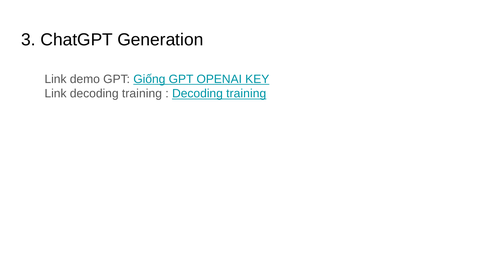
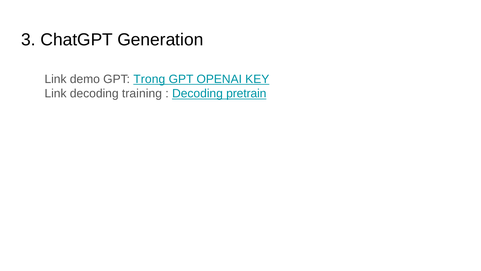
Giống: Giống -> Trong
training at (246, 93): training -> pretrain
